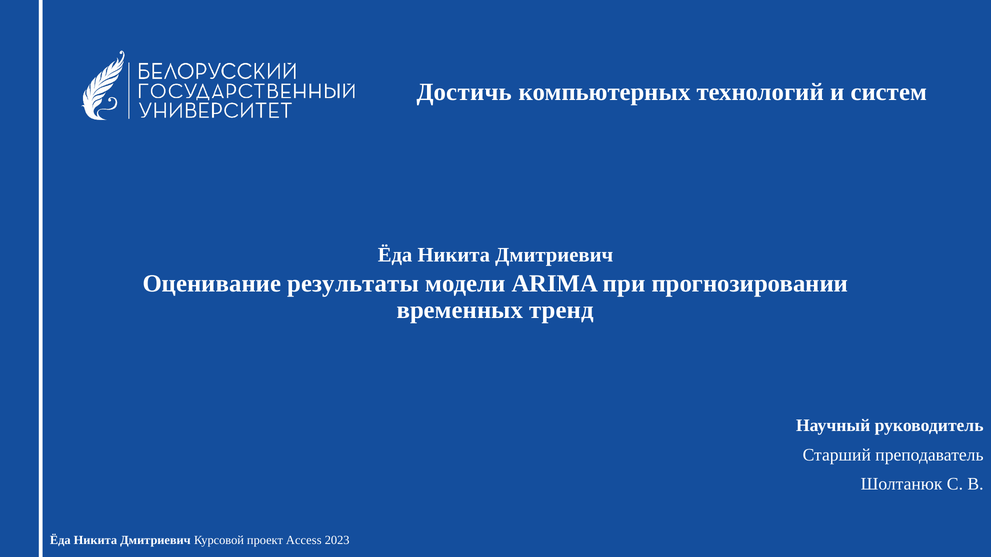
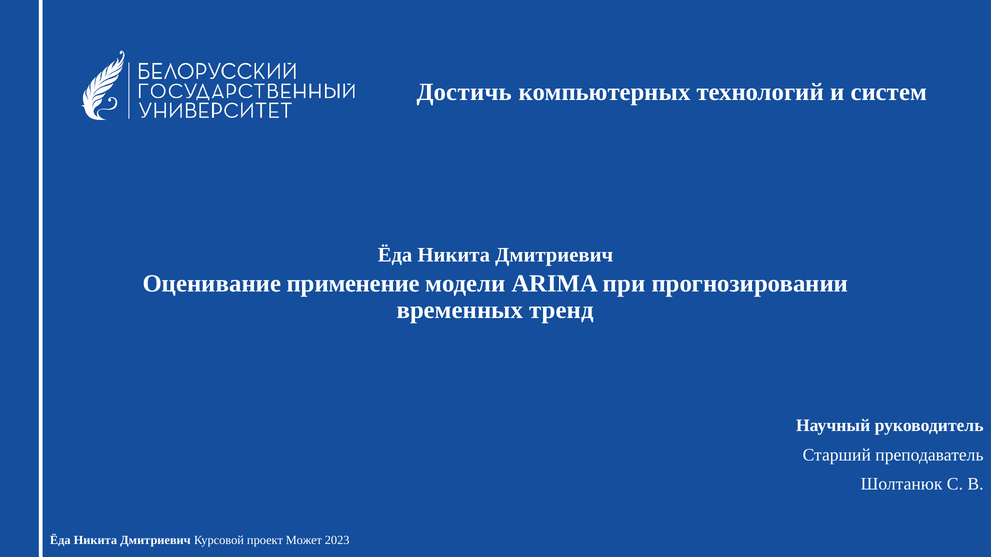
результаты: результаты -> применение
Access: Access -> Может
